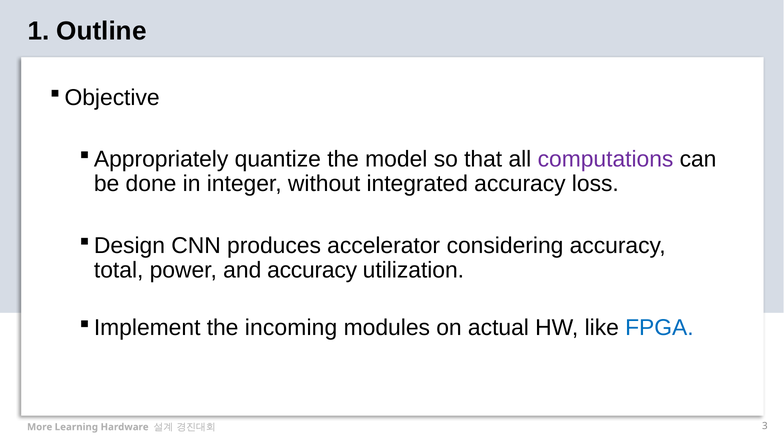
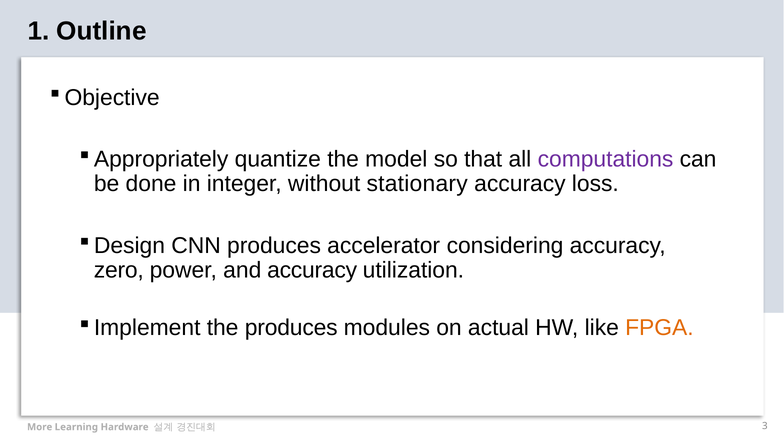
integrated: integrated -> stationary
total: total -> zero
the incoming: incoming -> produces
FPGA colour: blue -> orange
